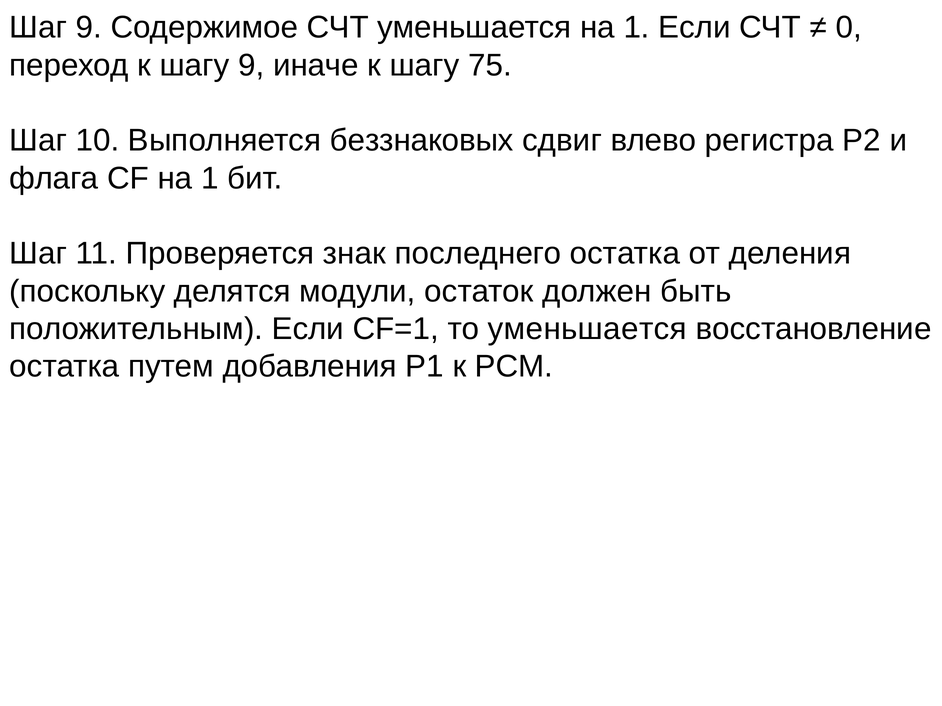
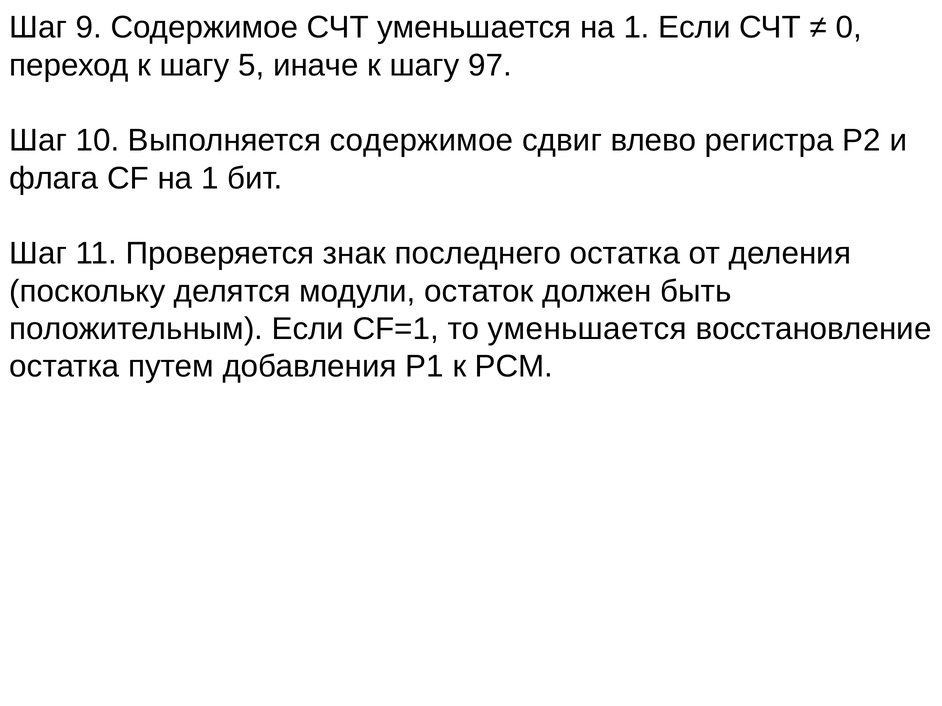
шагу 9: 9 -> 5
75: 75 -> 97
Выполняется беззнаковых: беззнаковых -> содержимое
